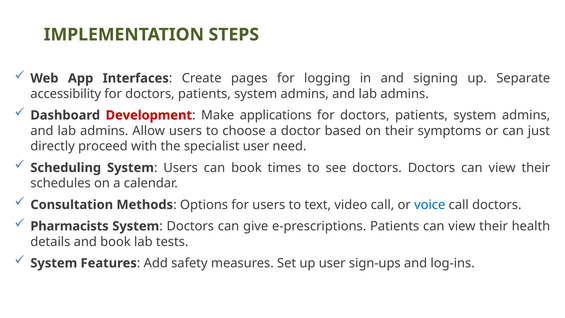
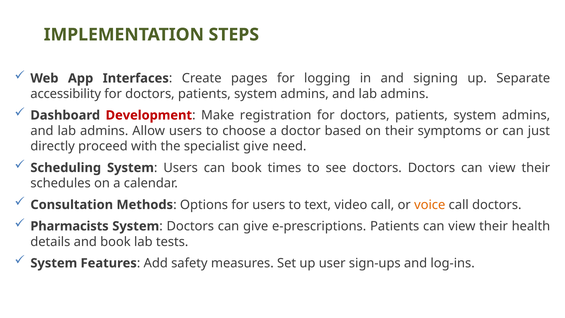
applications: applications -> registration
specialist user: user -> give
voice colour: blue -> orange
